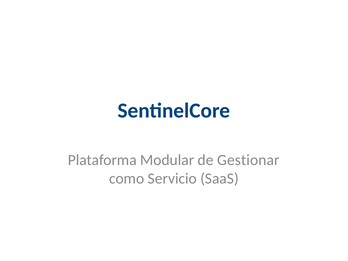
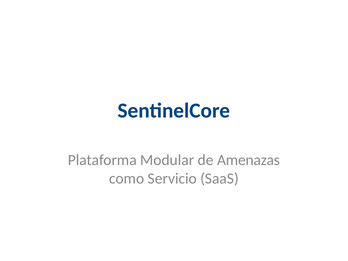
Gestionar: Gestionar -> Amenazas
